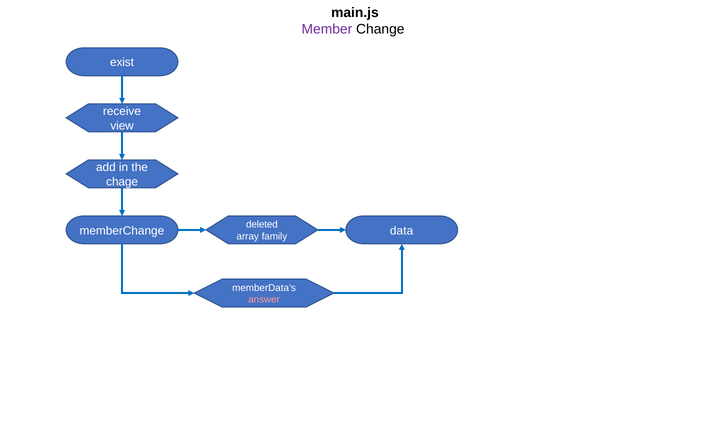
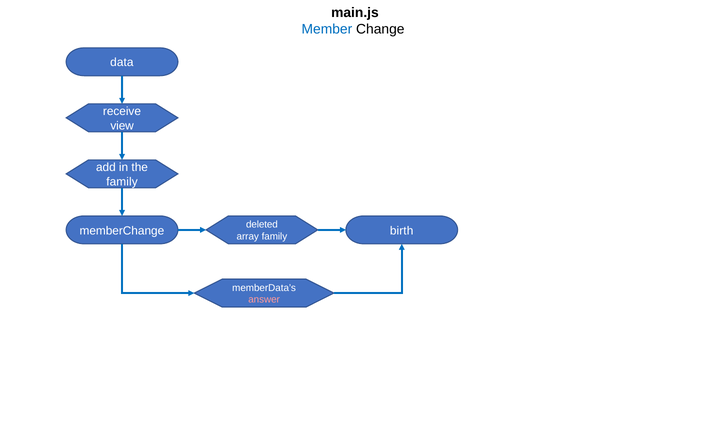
Member colour: purple -> blue
exist: exist -> data
chage at (122, 182): chage -> family
data: data -> birth
